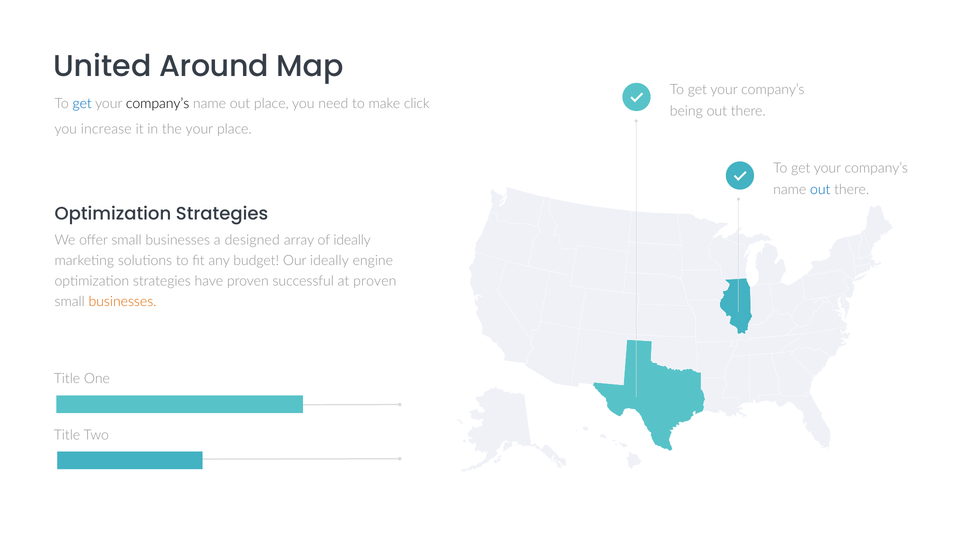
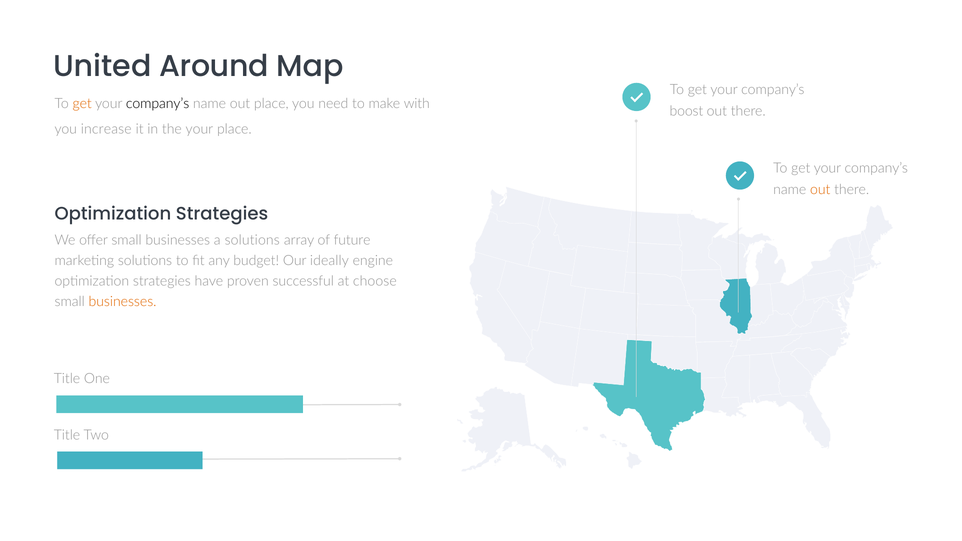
get at (82, 104) colour: blue -> orange
click: click -> with
being: being -> boost
out at (820, 190) colour: blue -> orange
a designed: designed -> solutions
of ideally: ideally -> future
at proven: proven -> choose
